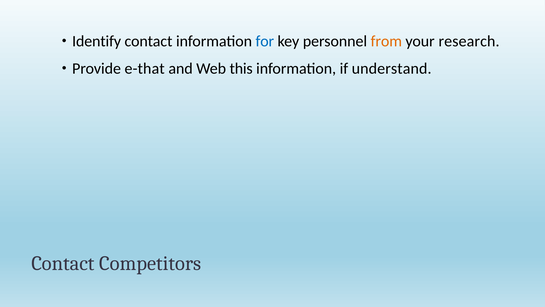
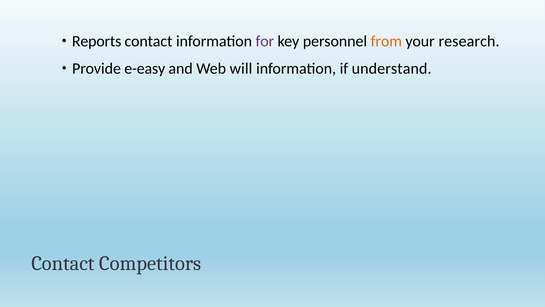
Identify: Identify -> Reports
for colour: blue -> purple
e-that: e-that -> e-easy
this: this -> will
